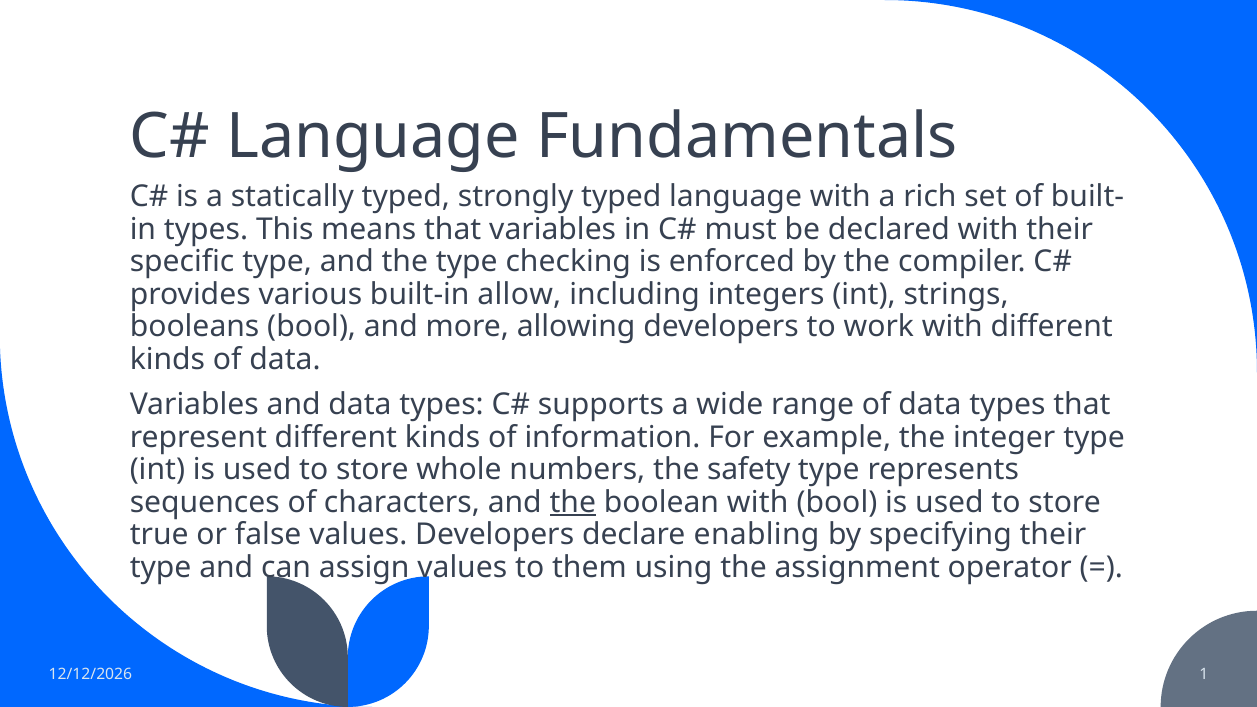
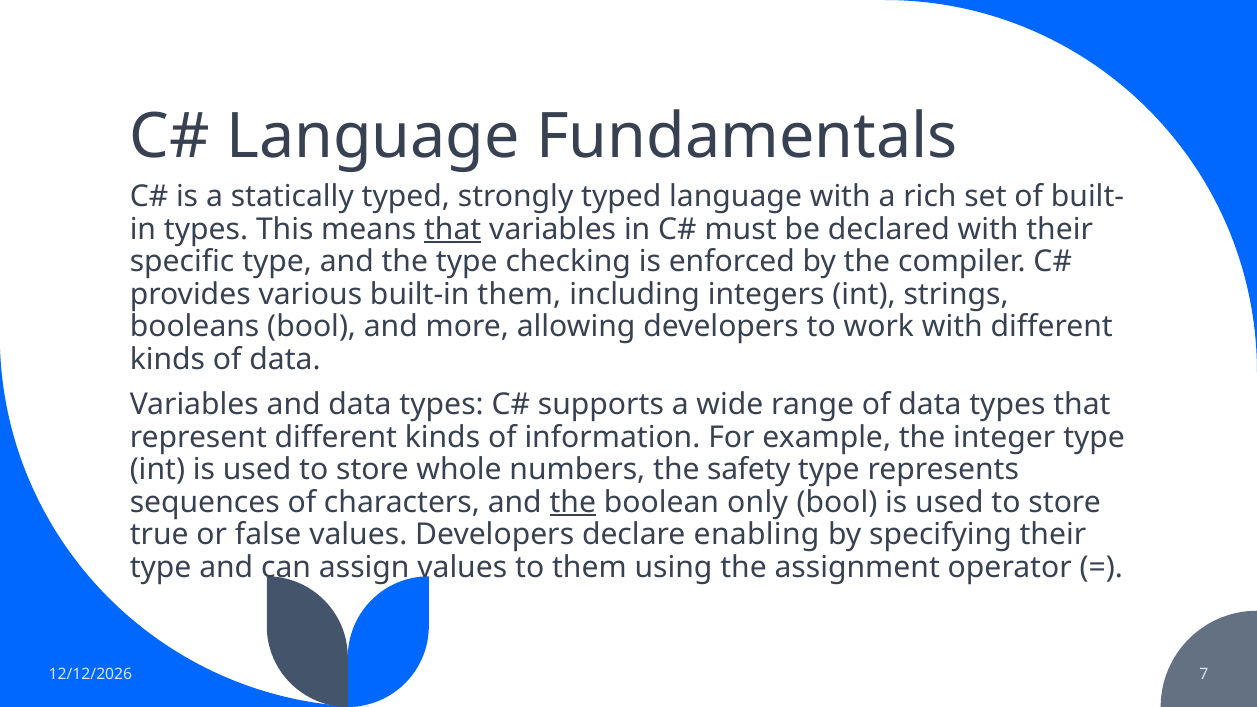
that at (453, 229) underline: none -> present
built-in allow: allow -> them
boolean with: with -> only
1: 1 -> 7
